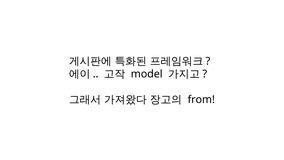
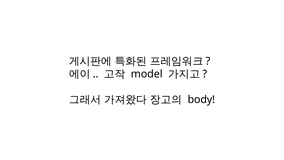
from: from -> body
